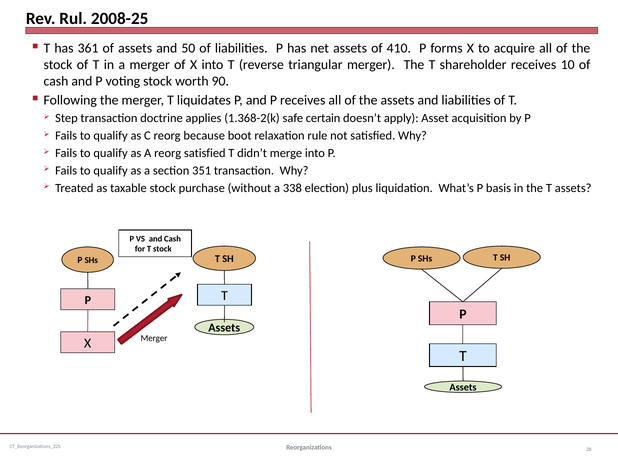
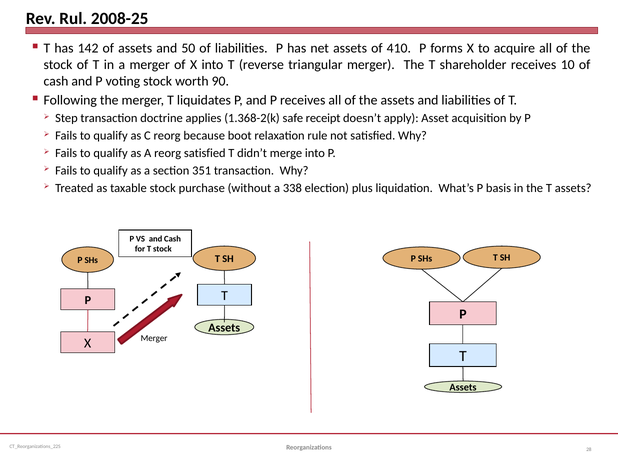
361: 361 -> 142
certain: certain -> receipt
